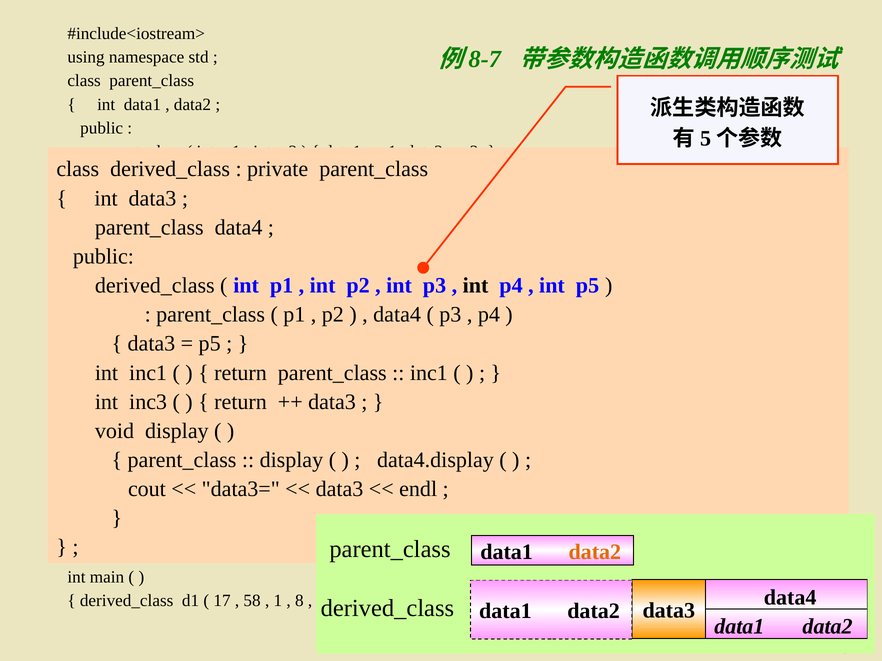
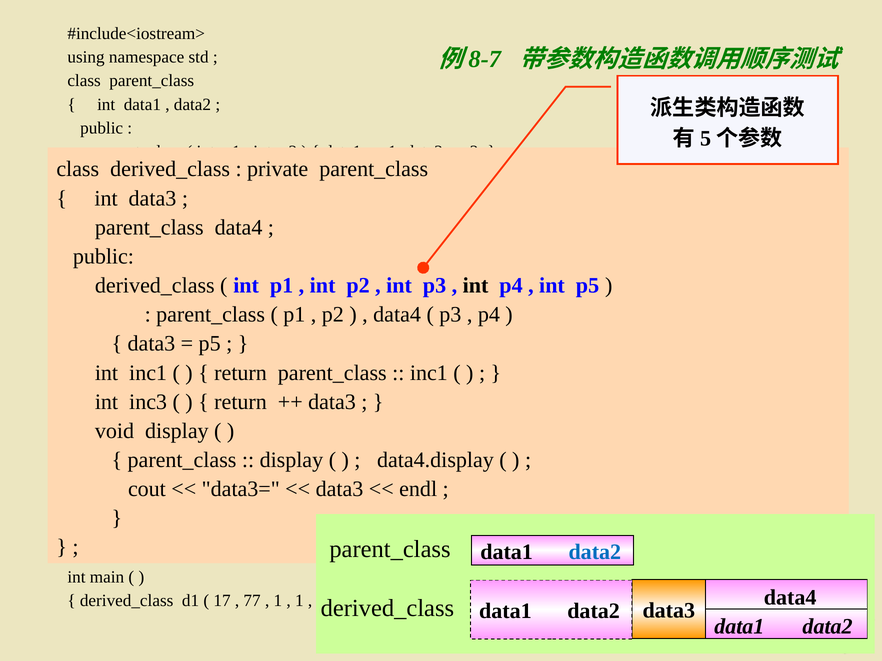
data2 at (595, 552) colour: orange -> blue
58: 58 -> 77
8 at (299, 601): 8 -> 1
